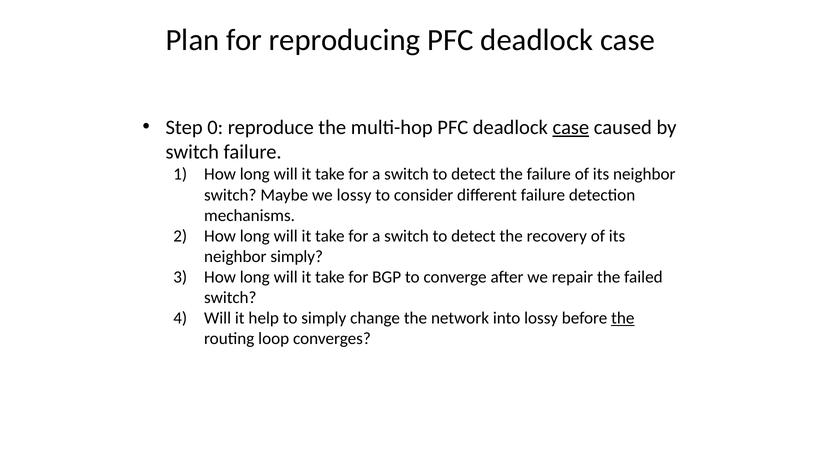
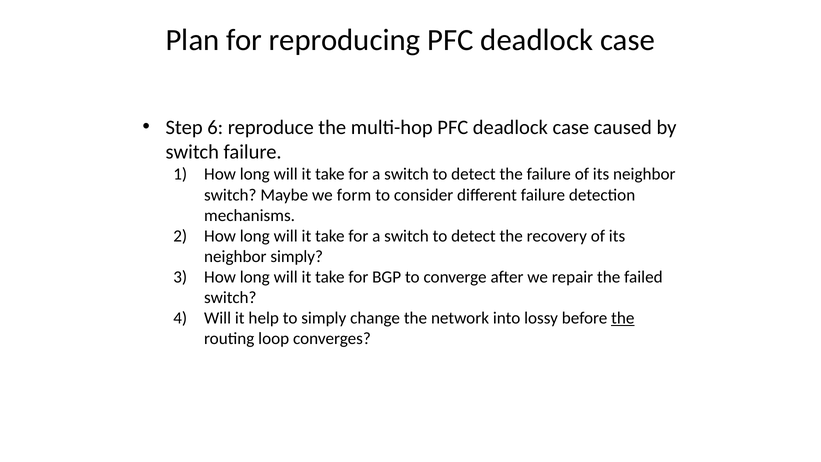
0: 0 -> 6
case at (571, 127) underline: present -> none
we lossy: lossy -> form
